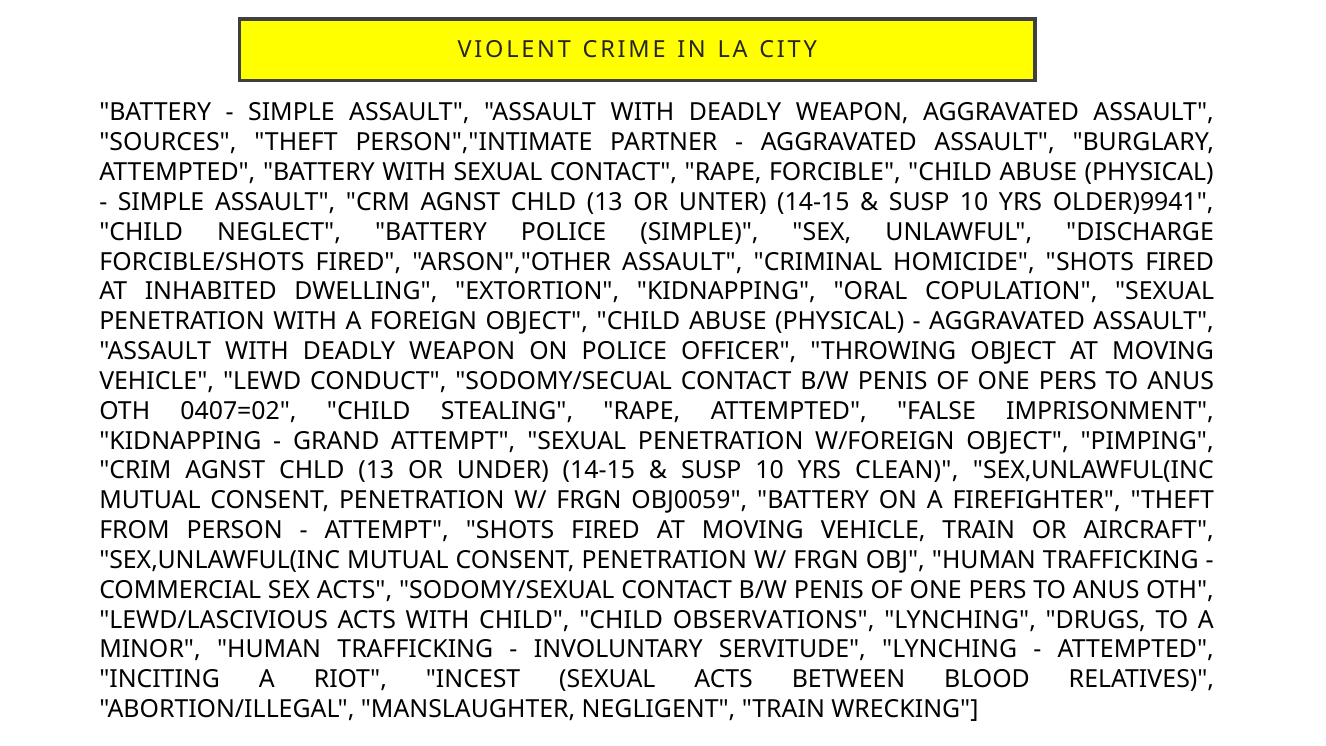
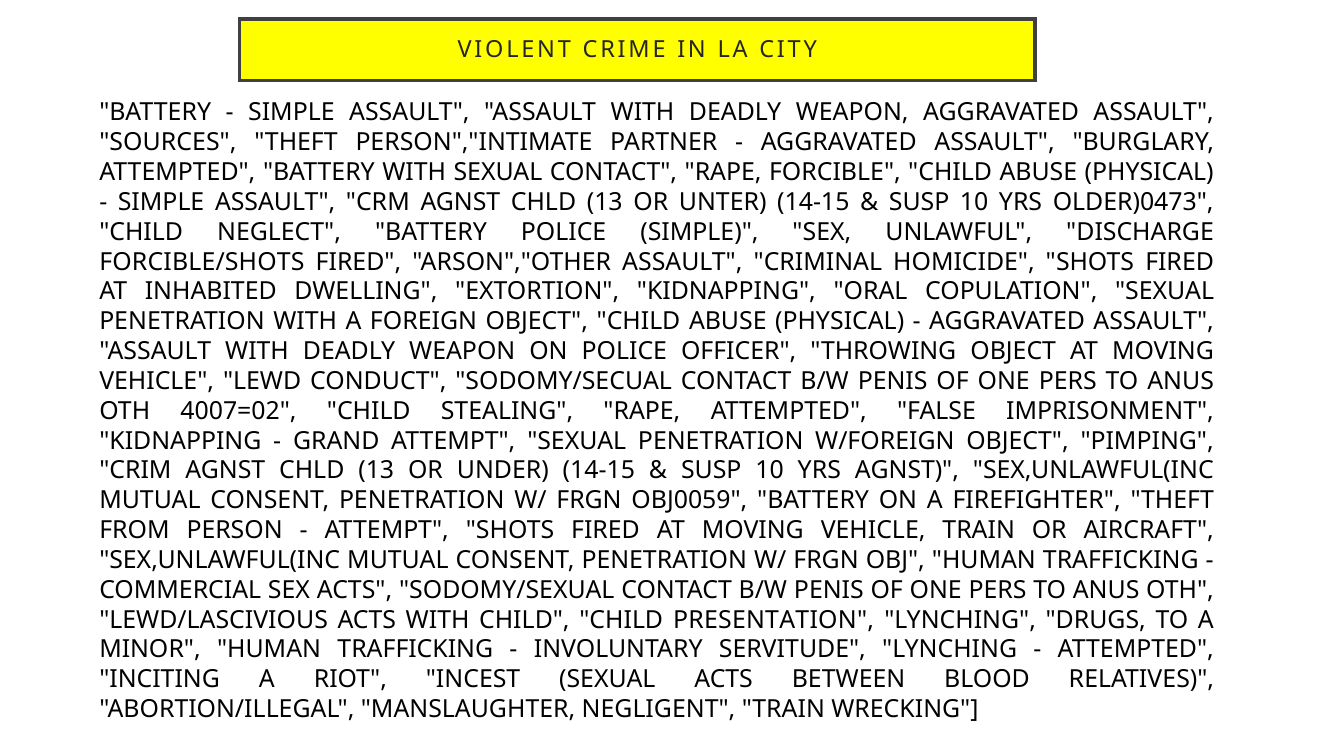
OLDER)9941: OLDER)9941 -> OLDER)0473
0407=02: 0407=02 -> 4007=02
YRS CLEAN: CLEAN -> AGNST
OBSERVATIONS: OBSERVATIONS -> PRESENTATION
